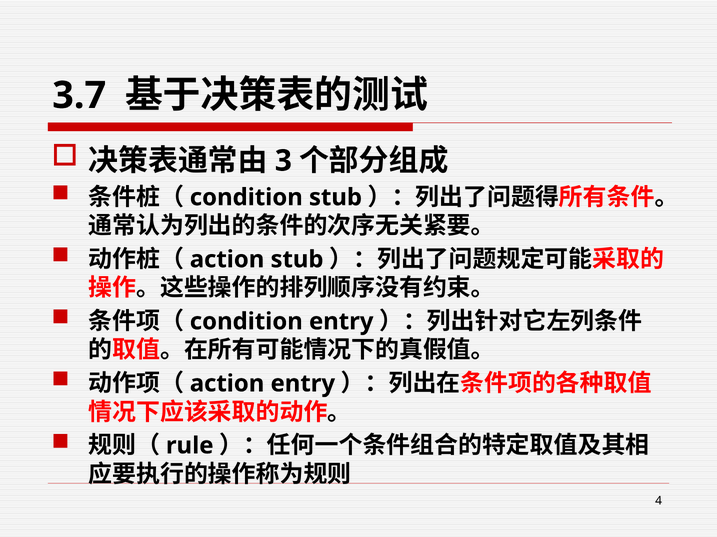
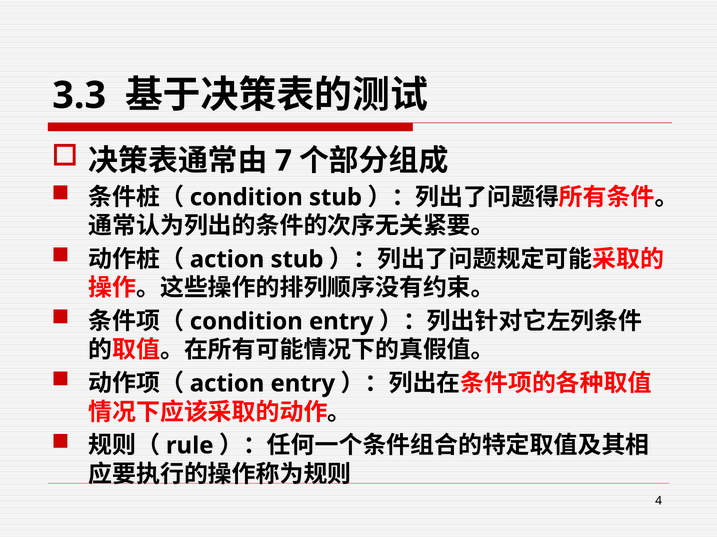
3.7: 3.7 -> 3.3
3: 3 -> 7
